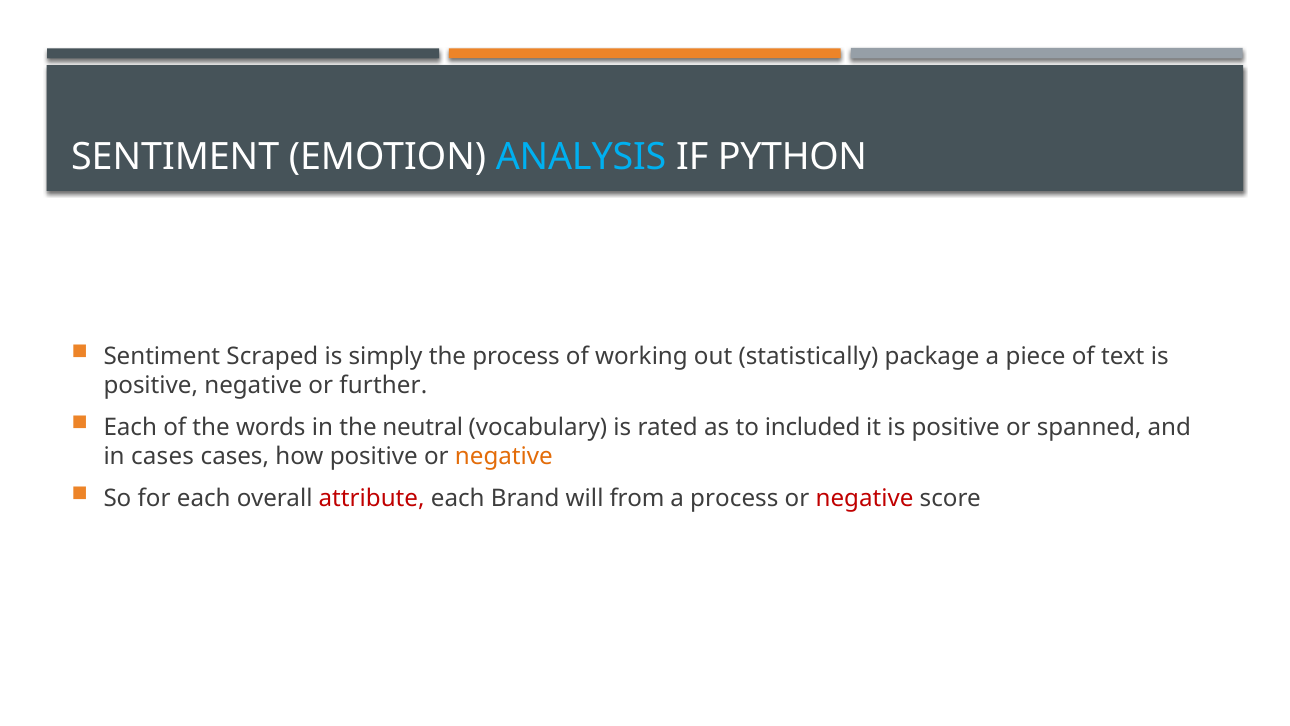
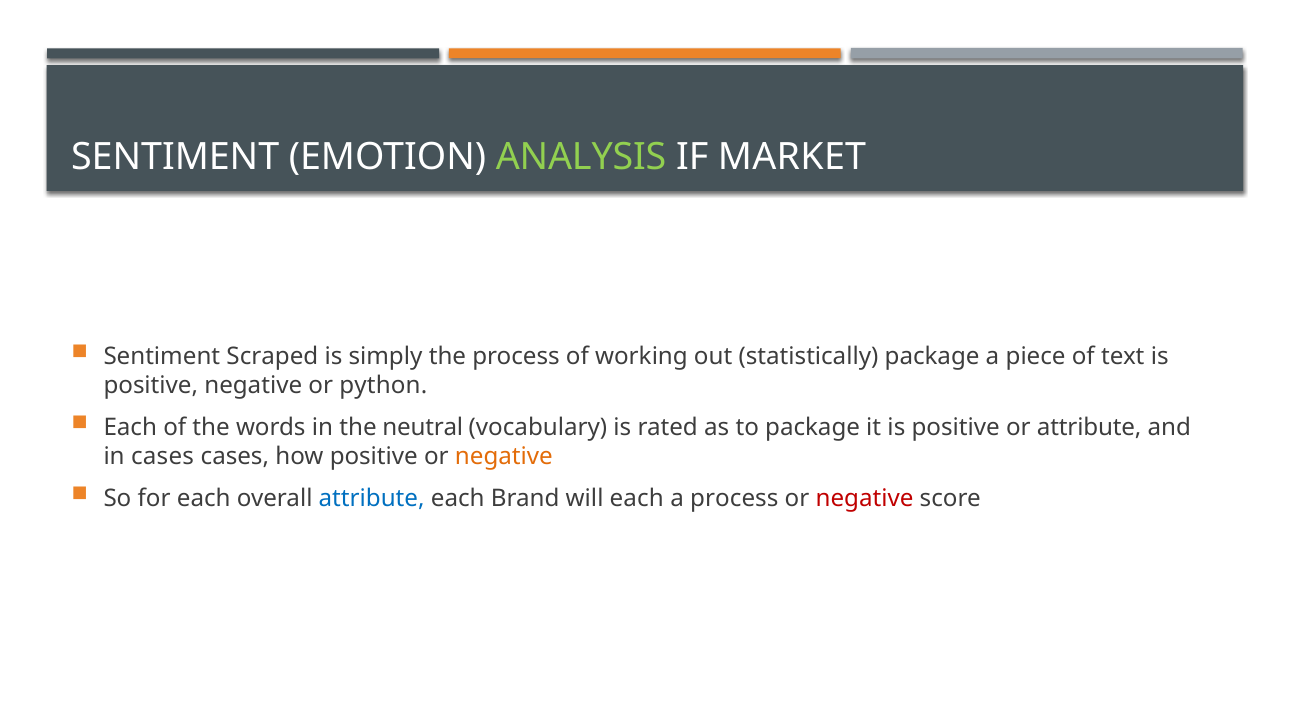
ANALYSIS colour: light blue -> light green
PYTHON: PYTHON -> MARKET
further: further -> python
to included: included -> package
or spanned: spanned -> attribute
attribute at (372, 498) colour: red -> blue
will from: from -> each
